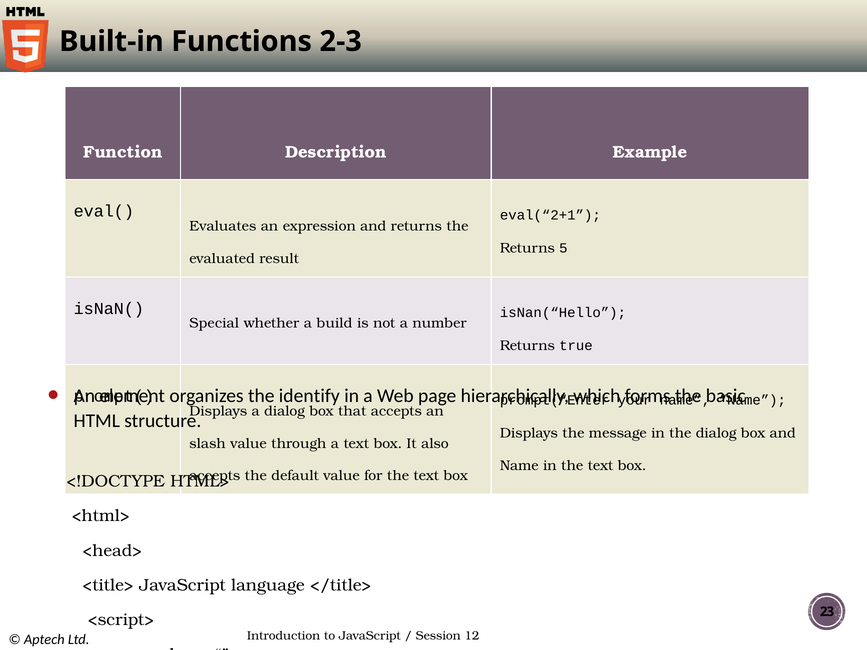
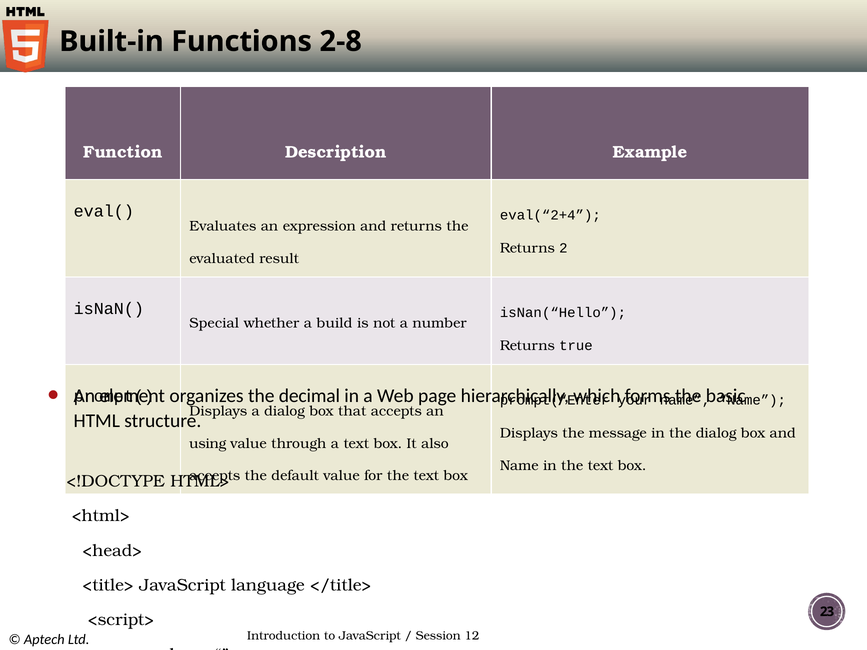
2-3: 2-3 -> 2-8
eval(“2+1: eval(“2+1 -> eval(“2+4
5: 5 -> 2
identify: identify -> decimal
slash: slash -> using
